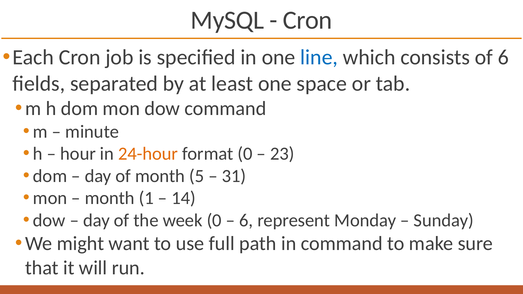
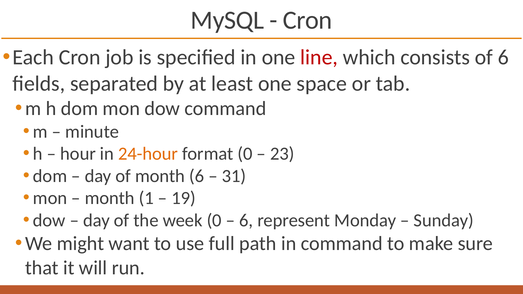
line colour: blue -> red
month 5: 5 -> 6
14: 14 -> 19
